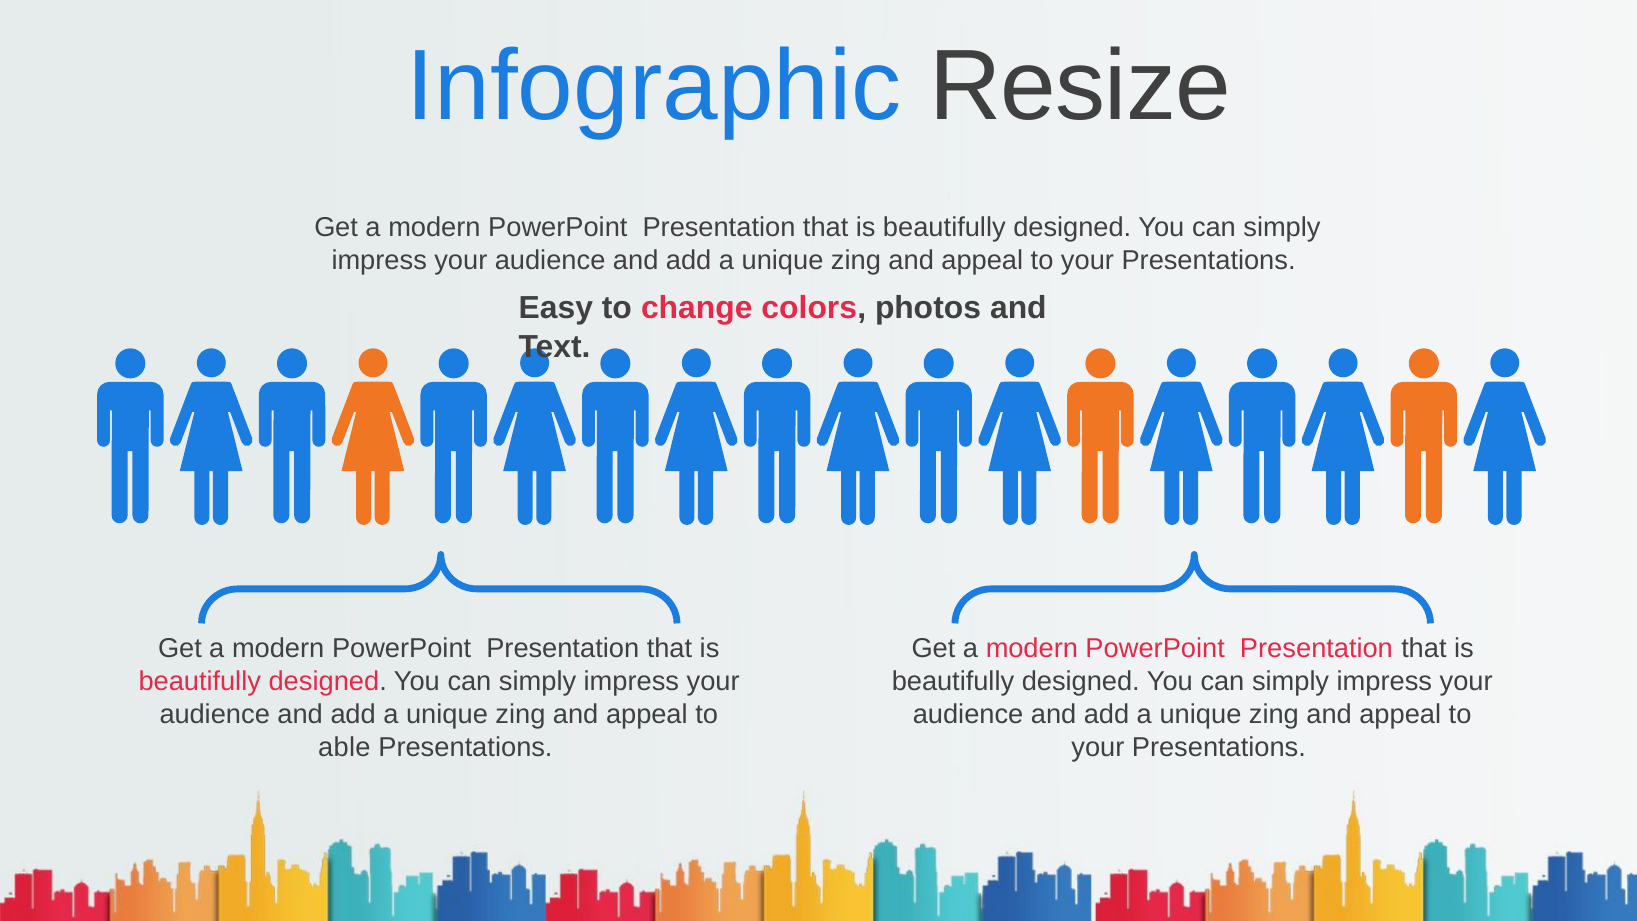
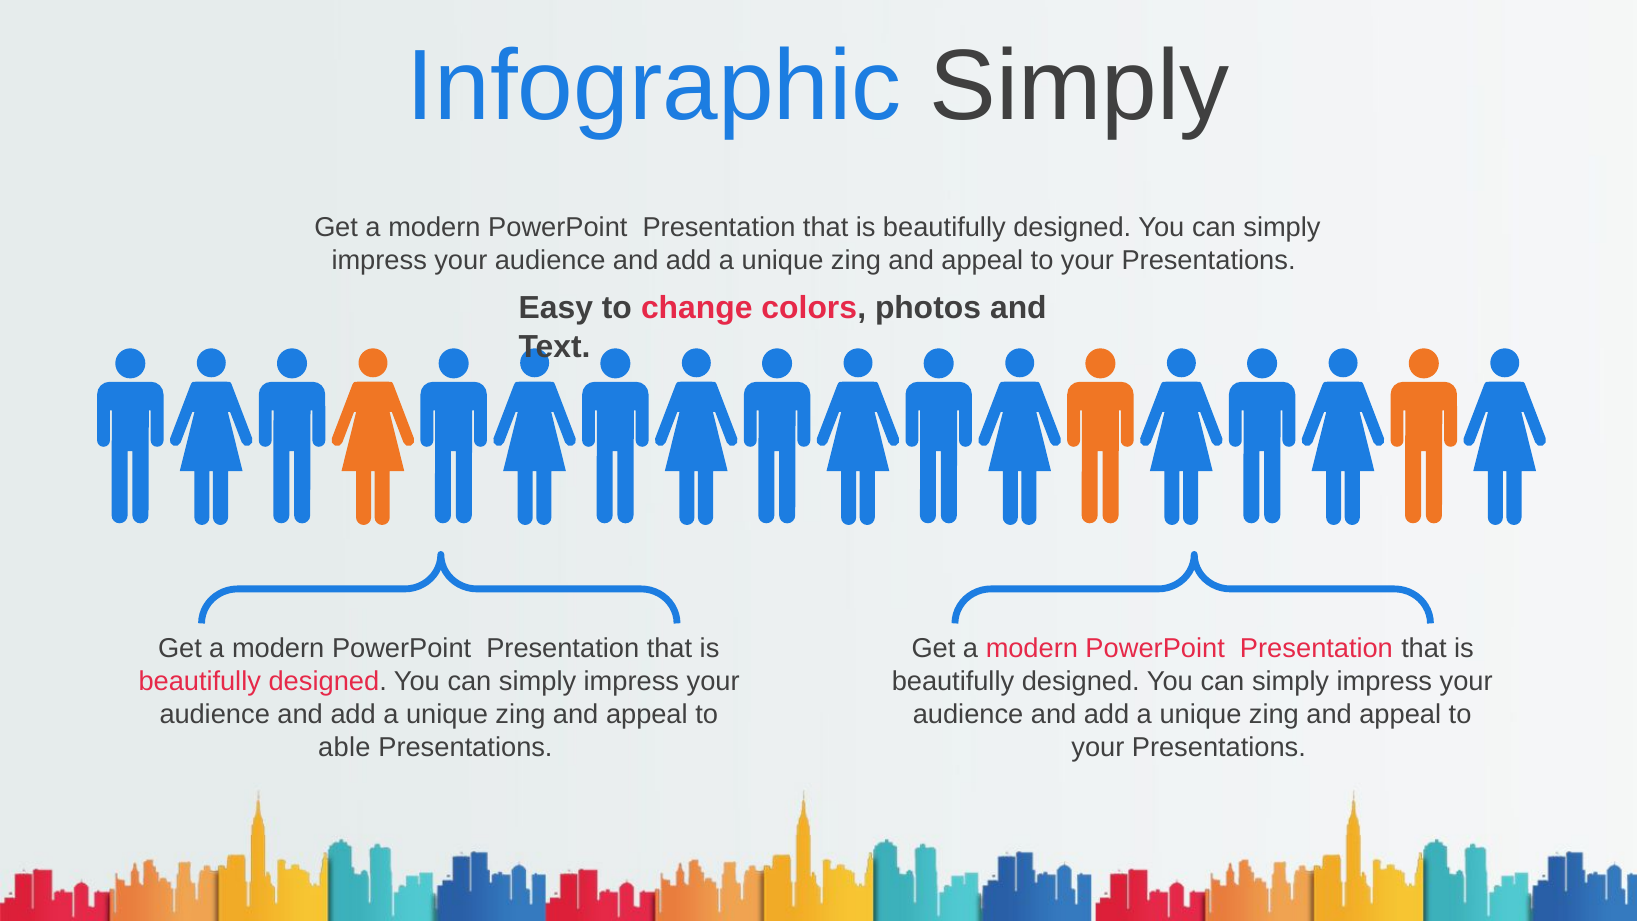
Infographic Resize: Resize -> Simply
